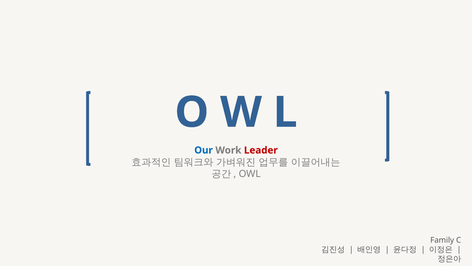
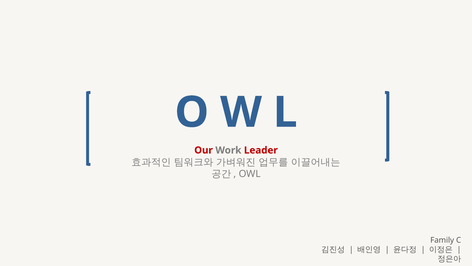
Our colour: blue -> red
